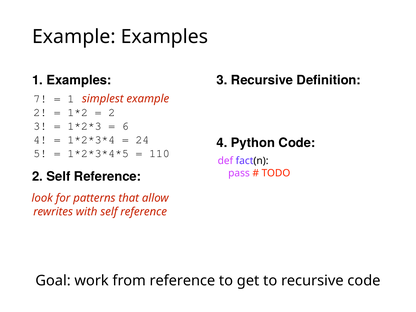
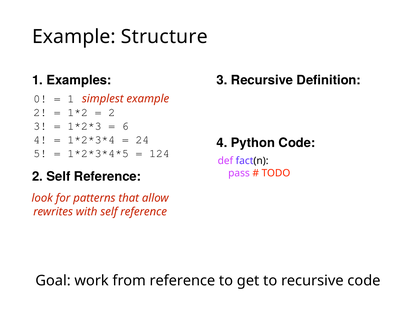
Example Examples: Examples -> Structure
7: 7 -> 0
110: 110 -> 124
